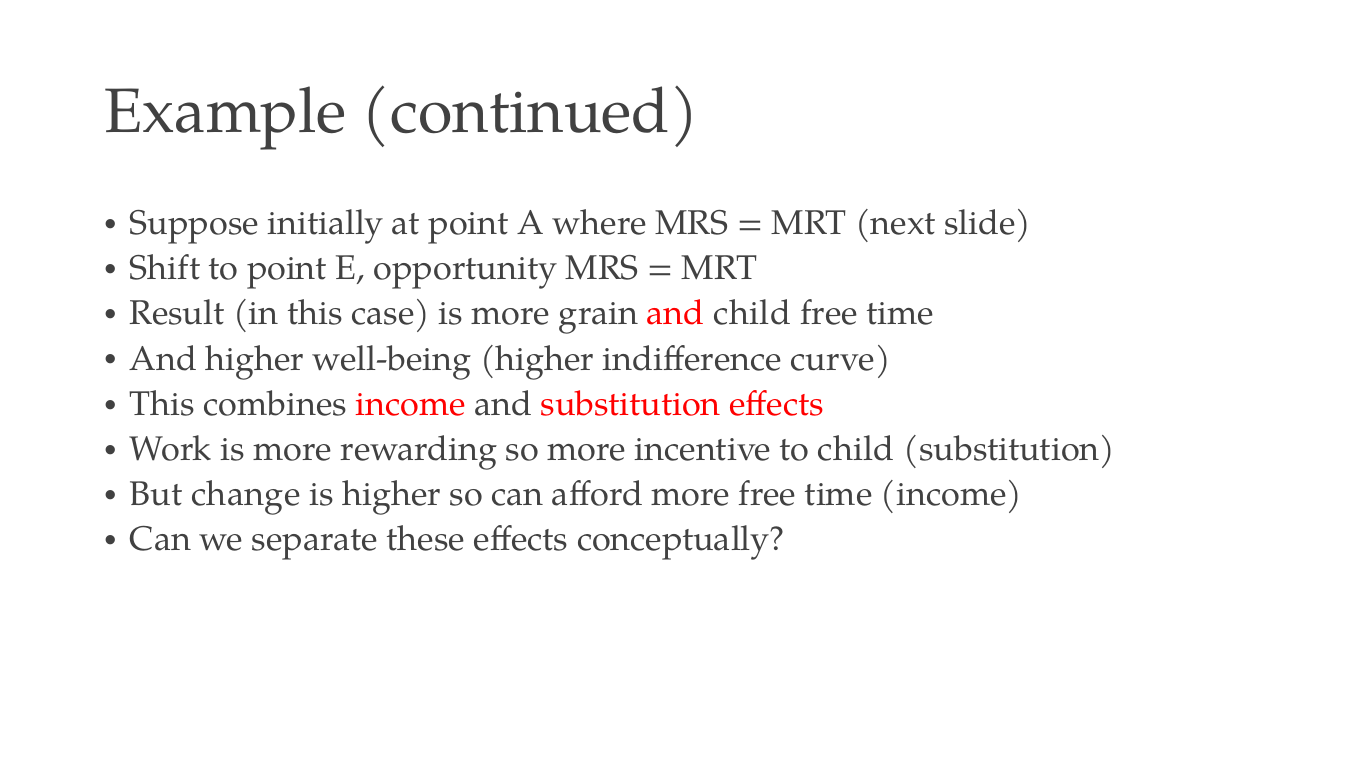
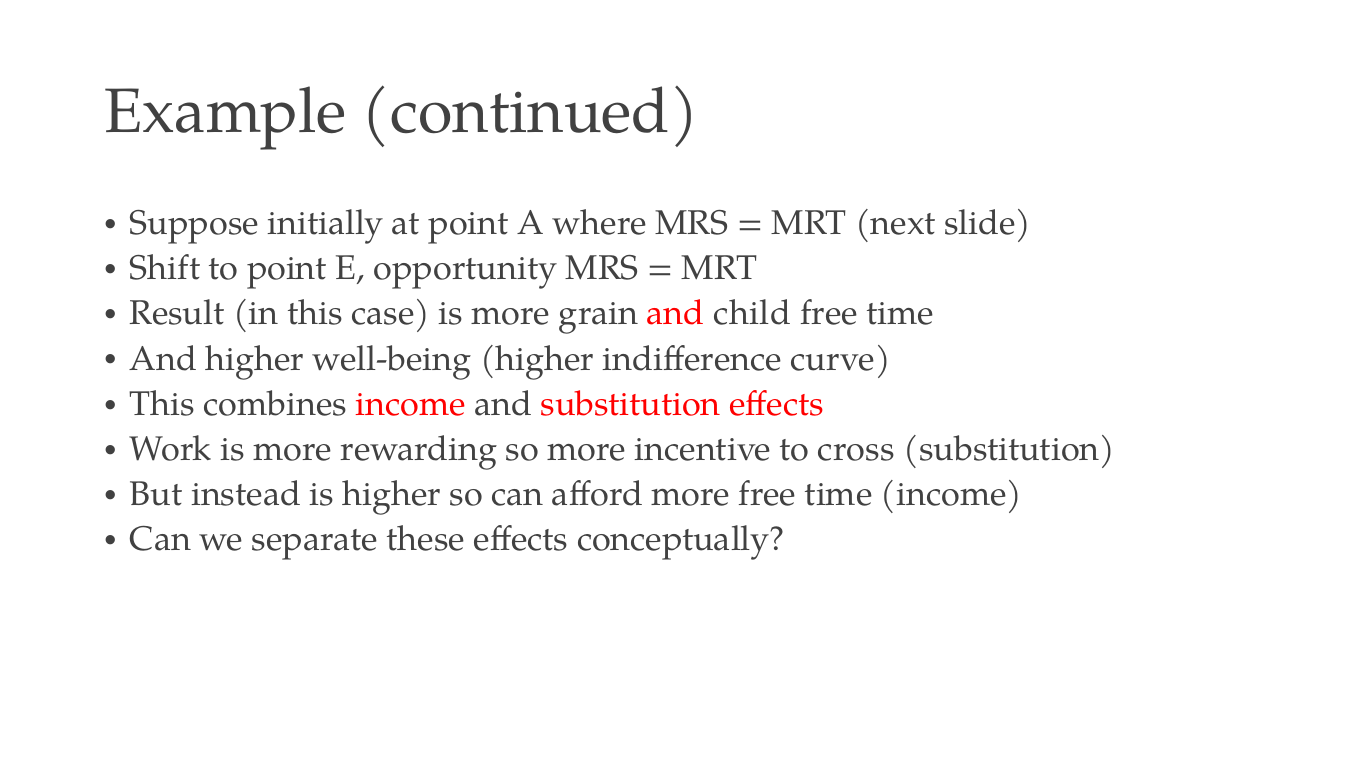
to child: child -> cross
change: change -> instead
